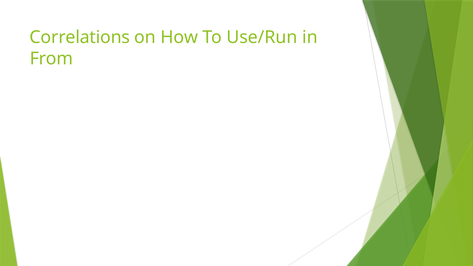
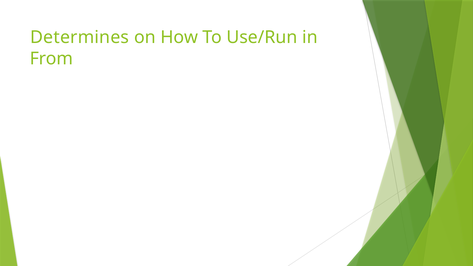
Correlations: Correlations -> Determines
